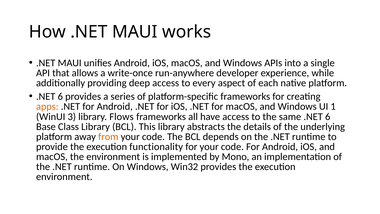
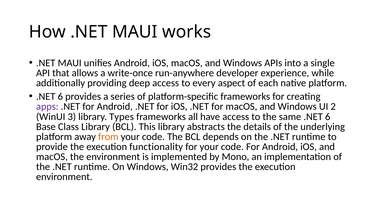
apps colour: orange -> purple
1: 1 -> 2
Flows: Flows -> Types
